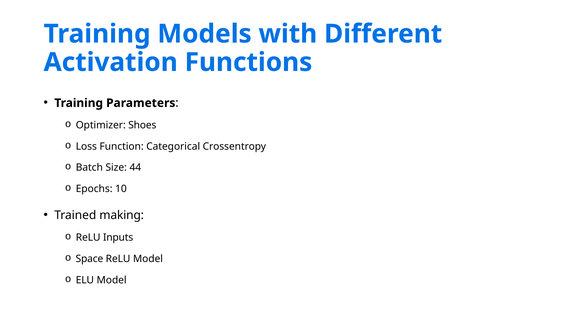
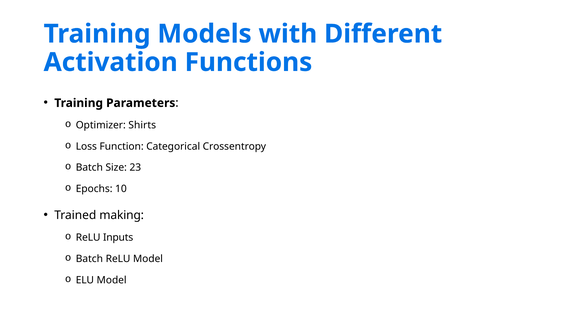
Shoes: Shoes -> Shirts
44: 44 -> 23
Space at (89, 259): Space -> Batch
